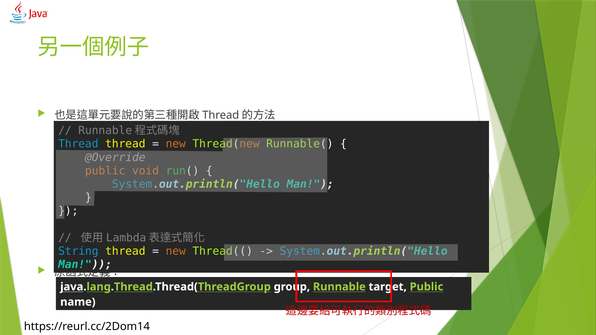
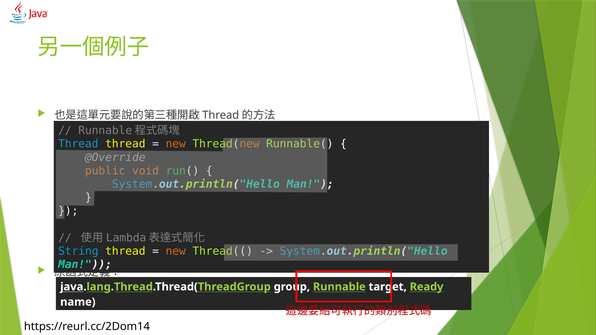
target Public: Public -> Ready
